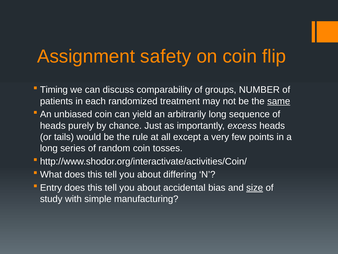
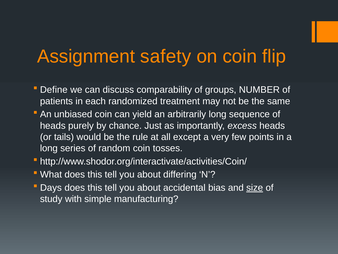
Timing: Timing -> Define
same underline: present -> none
Entry: Entry -> Days
